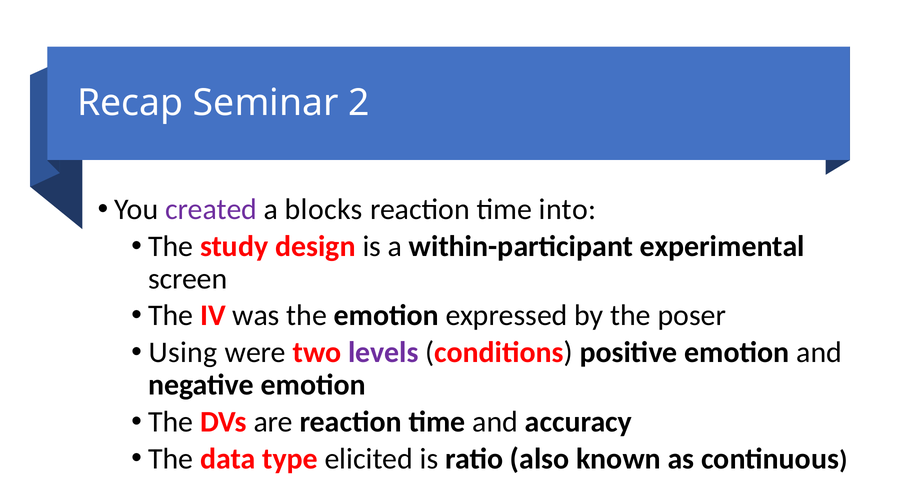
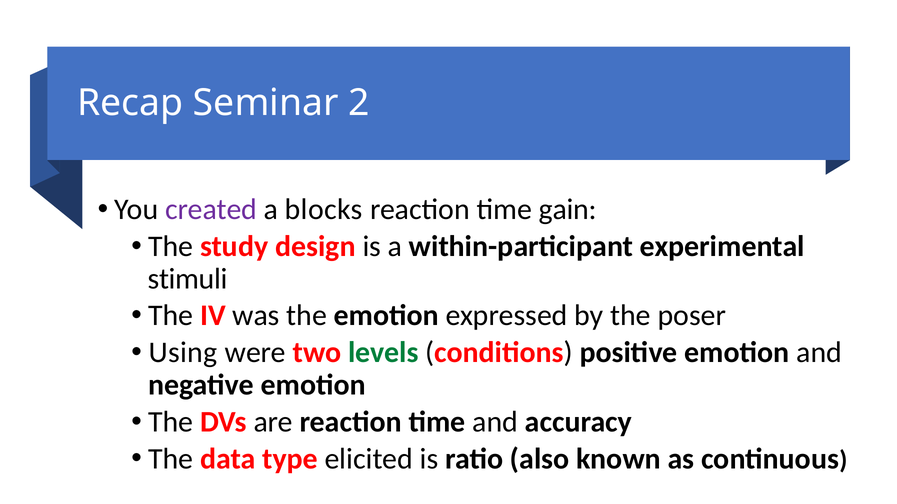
into: into -> gain
screen: screen -> stimuli
levels colour: purple -> green
